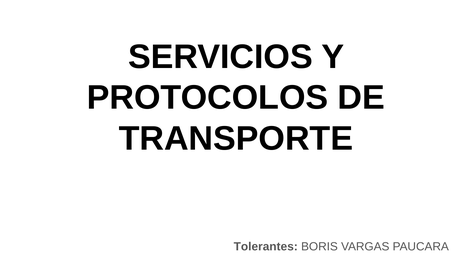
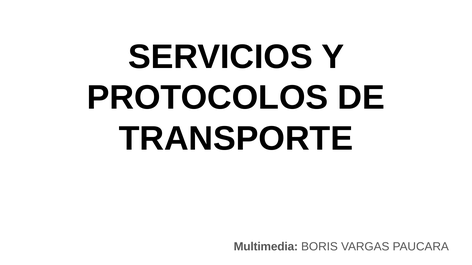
Tolerantes: Tolerantes -> Multimedia
